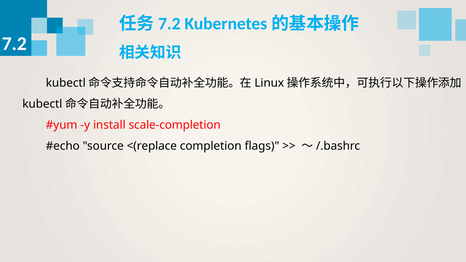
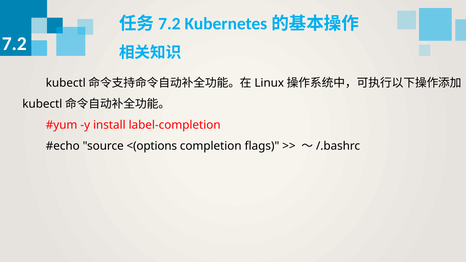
scale-completion: scale-completion -> label-completion
<(replace: <(replace -> <(options
